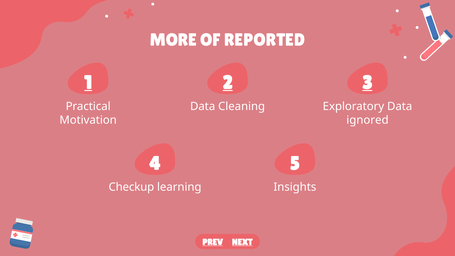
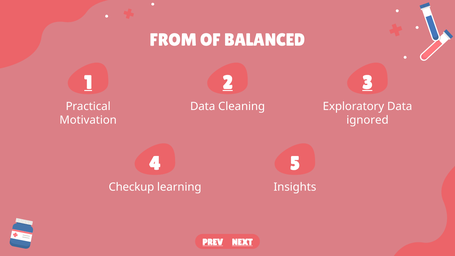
MORE: MORE -> FROM
REPORTED: REPORTED -> BALANCED
